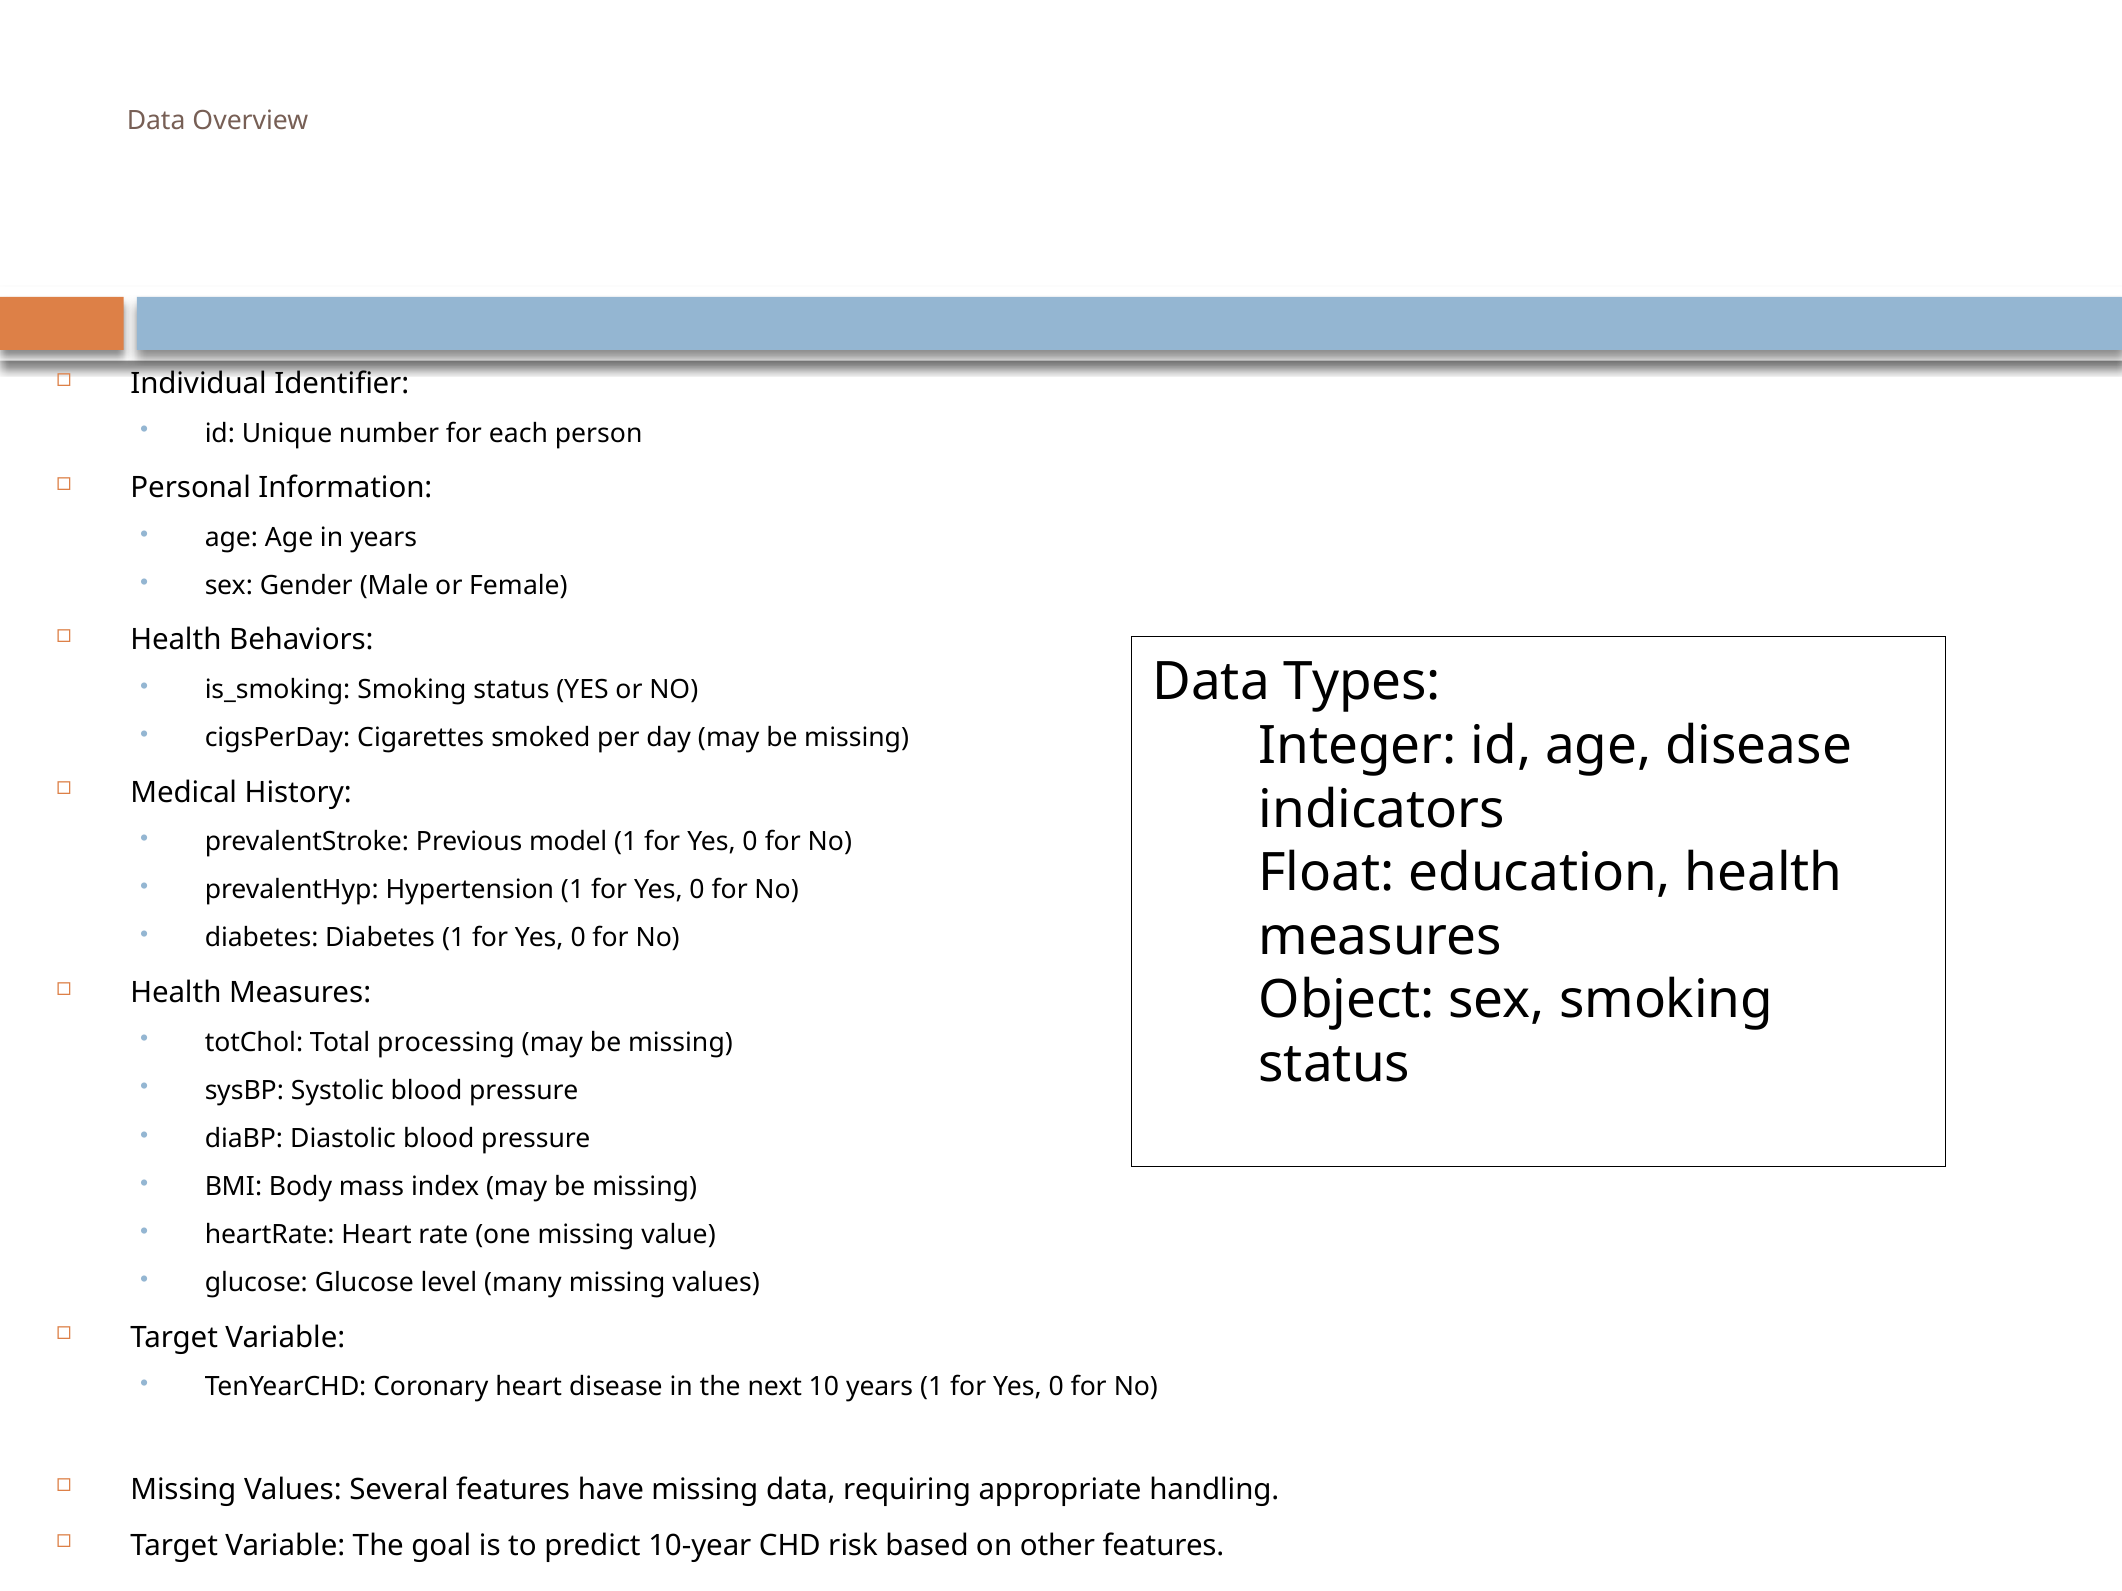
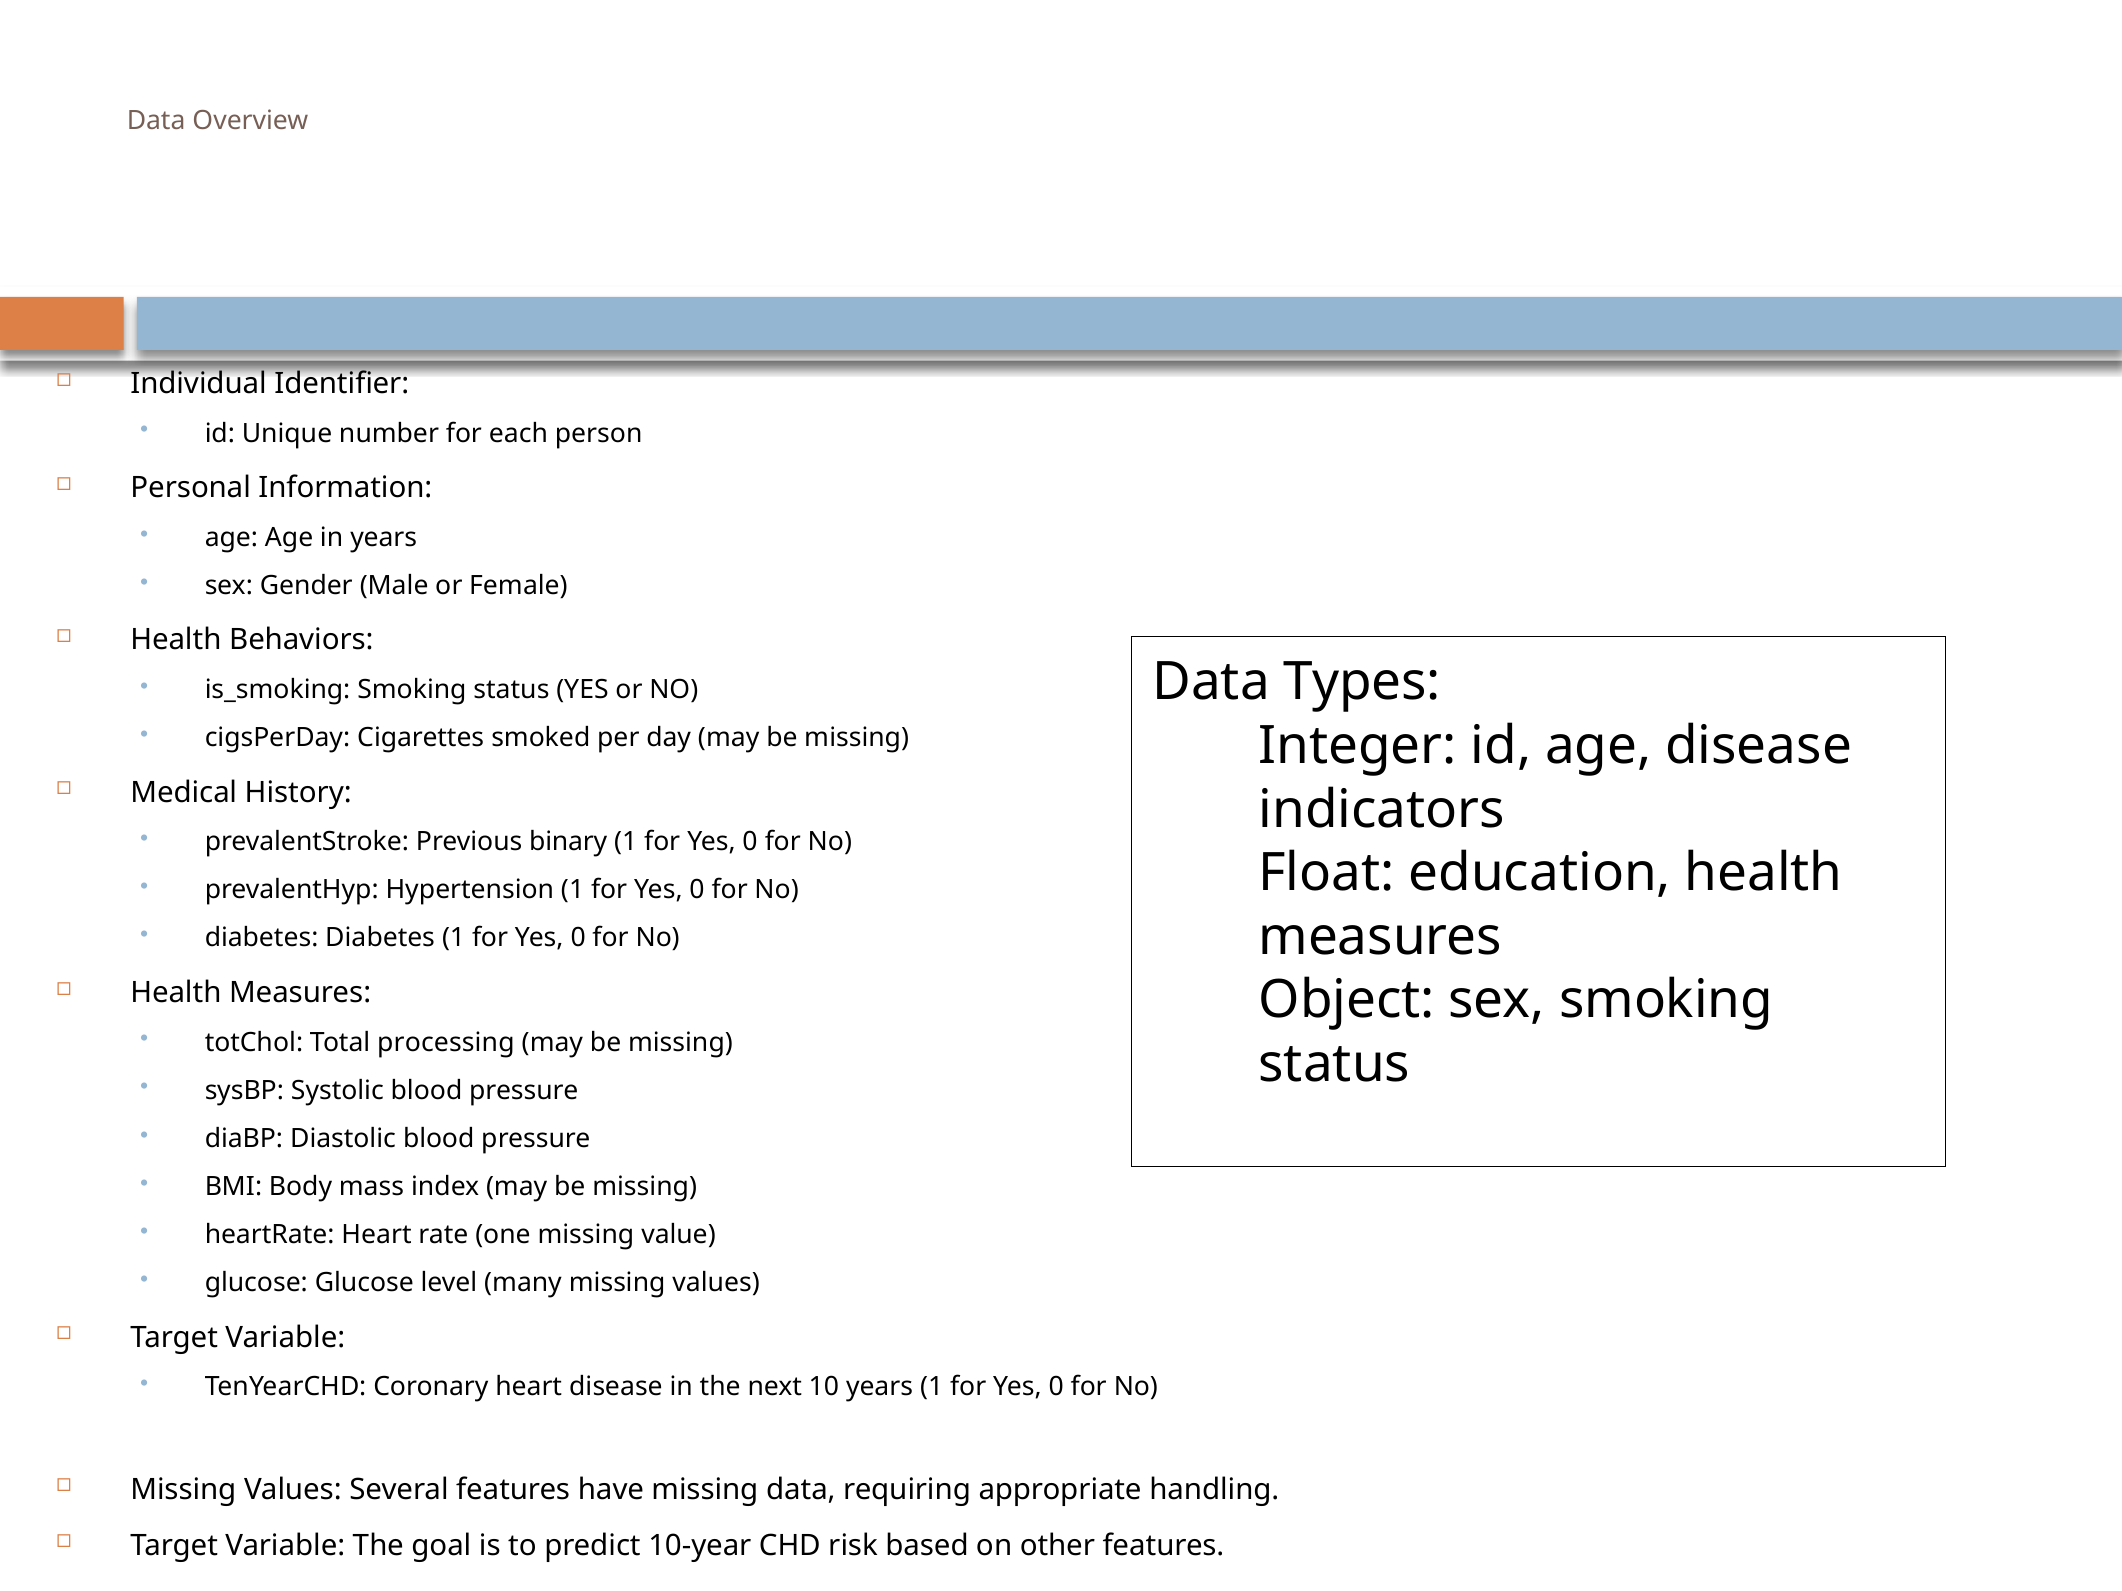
model: model -> binary
